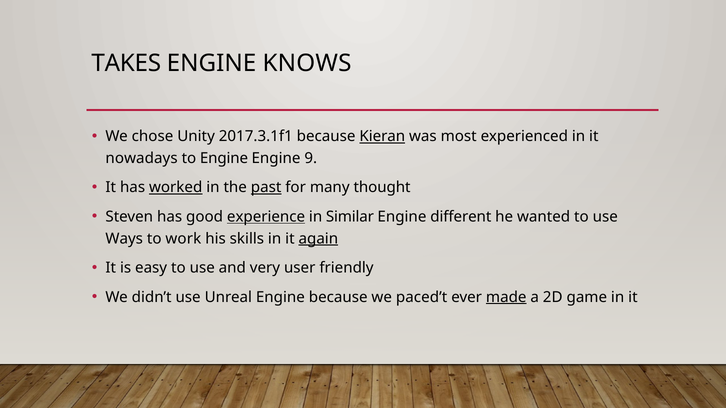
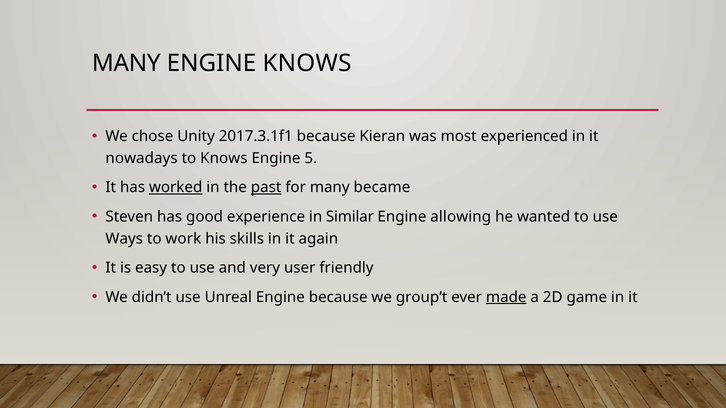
TAKES at (126, 64): TAKES -> MANY
Kieran underline: present -> none
to Engine: Engine -> Knows
9: 9 -> 5
thought: thought -> became
experience underline: present -> none
different: different -> allowing
again underline: present -> none
paced’t: paced’t -> group’t
